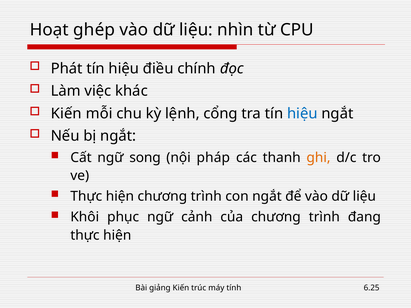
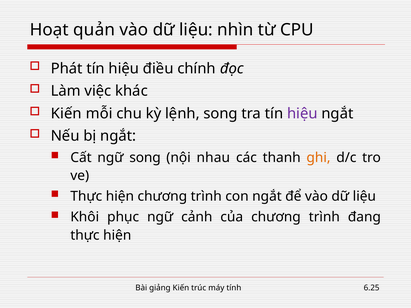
ghép: ghép -> quản
lệnh cổng: cổng -> song
hiệu at (302, 114) colour: blue -> purple
pháp: pháp -> nhau
